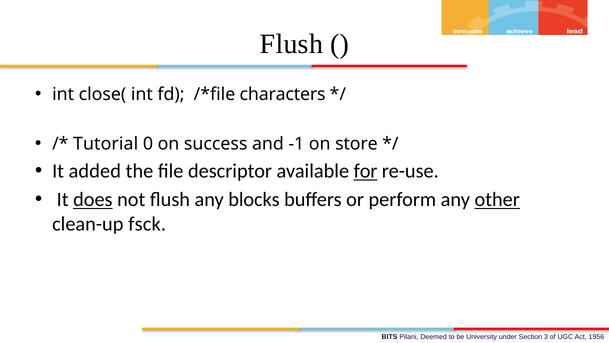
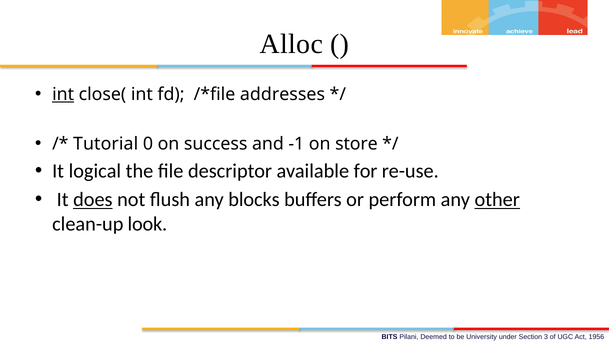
Flush at (291, 44): Flush -> Alloc
int at (63, 94) underline: none -> present
characters: characters -> addresses
added: added -> logical
for underline: present -> none
fsck: fsck -> look
